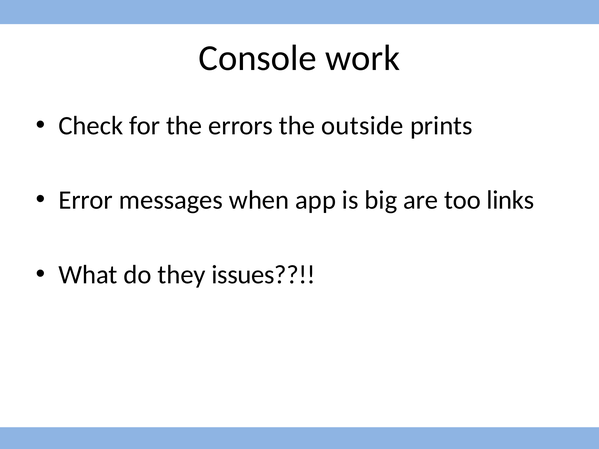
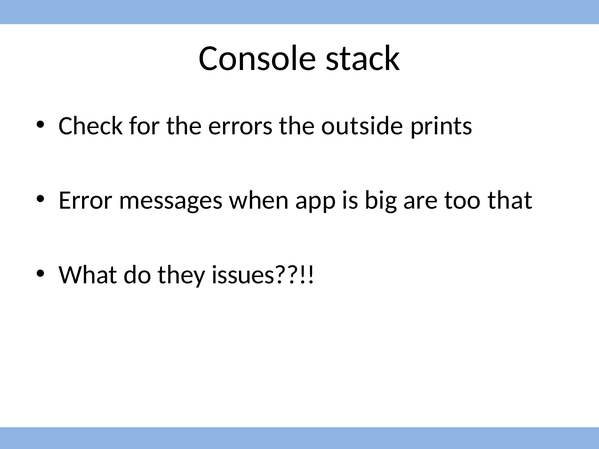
work: work -> stack
links: links -> that
